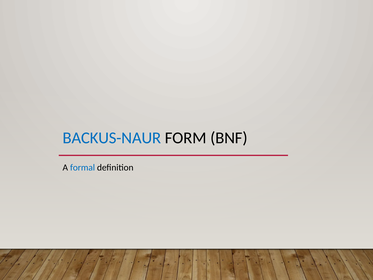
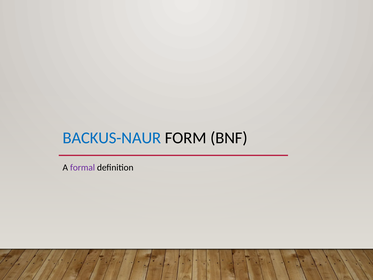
formal colour: blue -> purple
